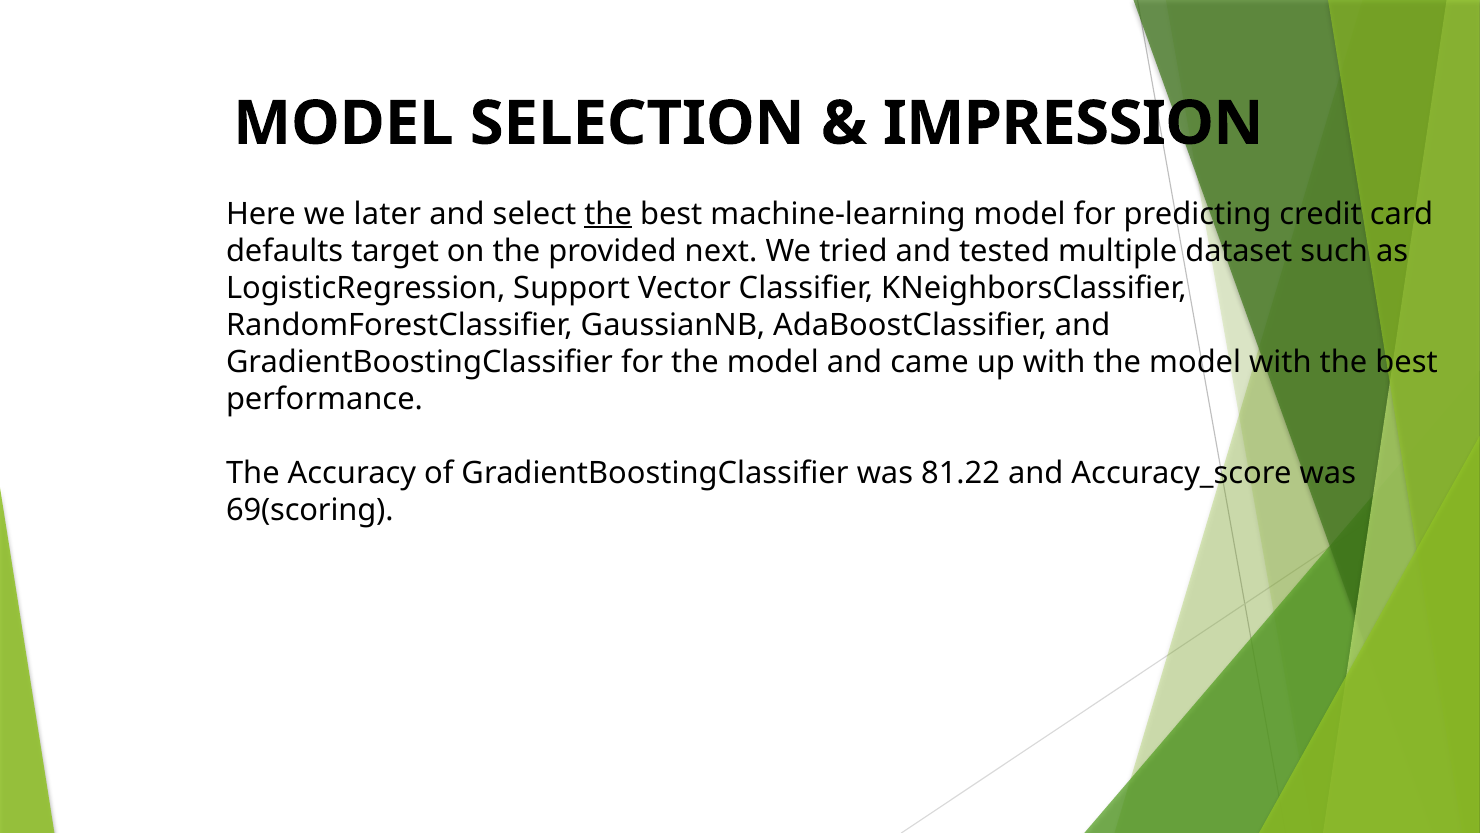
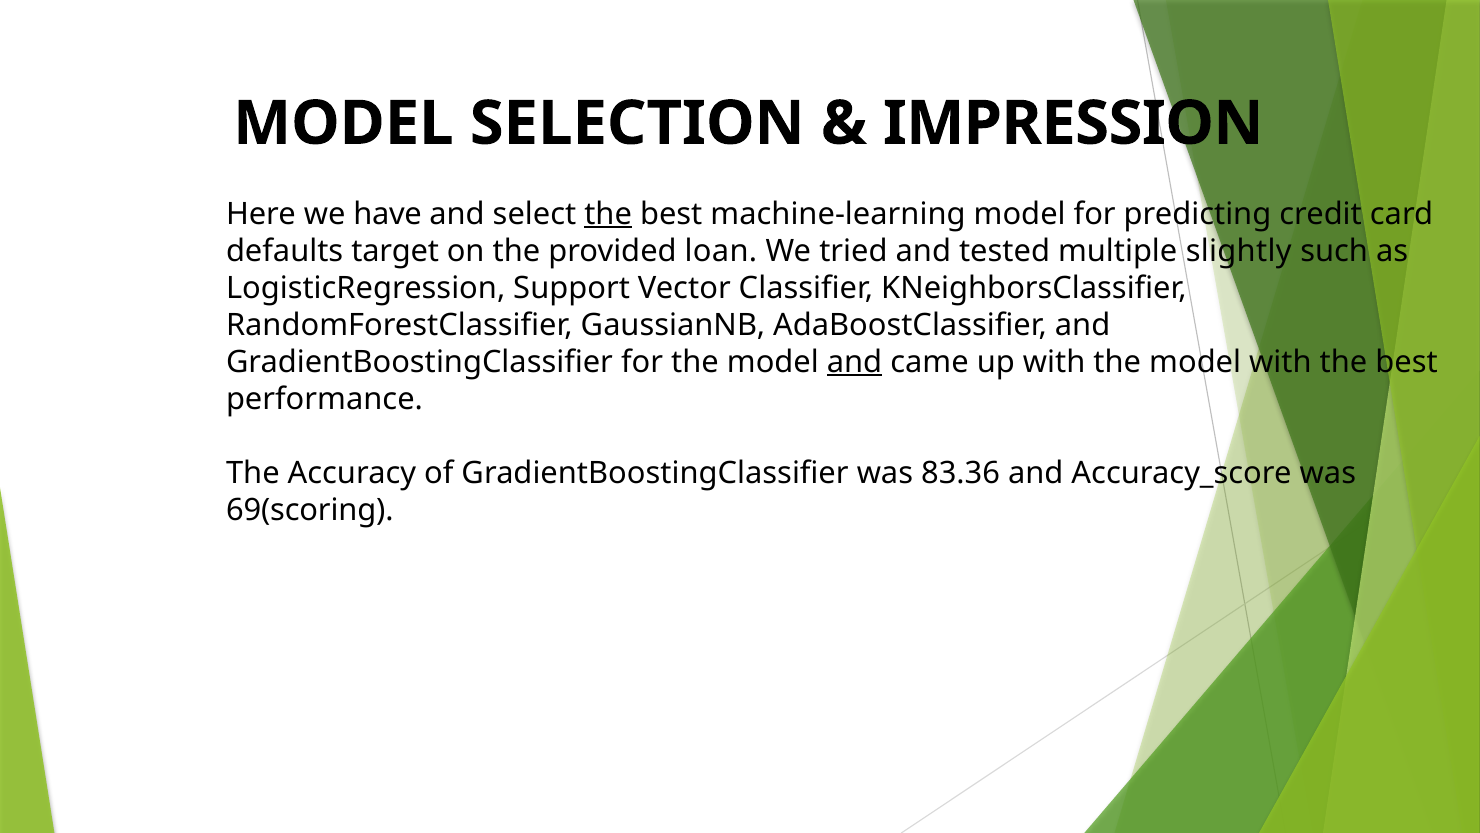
later: later -> have
next: next -> loan
dataset: dataset -> slightly
and at (855, 362) underline: none -> present
81.22: 81.22 -> 83.36
